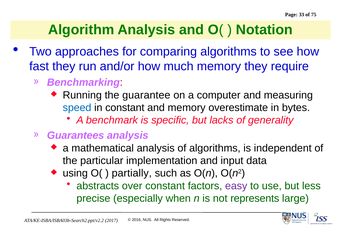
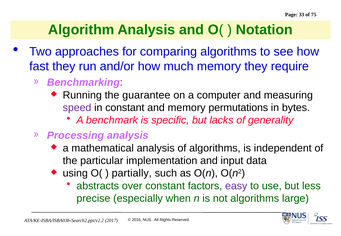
speed colour: blue -> purple
overestimate: overestimate -> permutations
Guarantees: Guarantees -> Processing
not represents: represents -> algorithms
